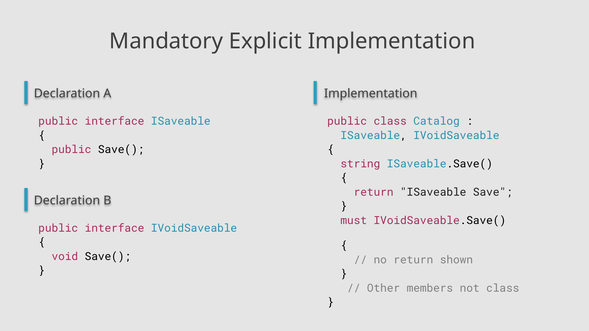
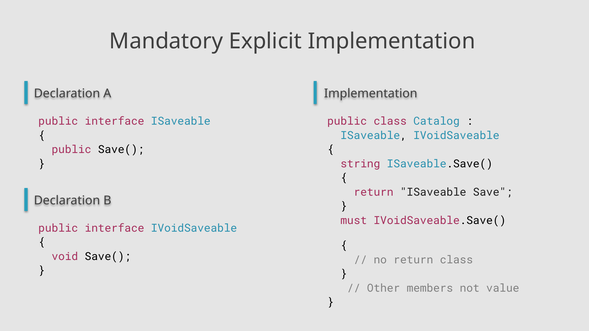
return shown: shown -> class
not class: class -> value
